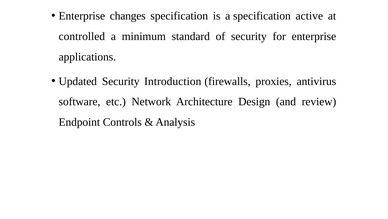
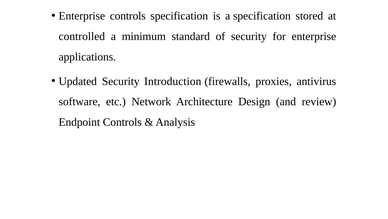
Enterprise changes: changes -> controls
active: active -> stored
